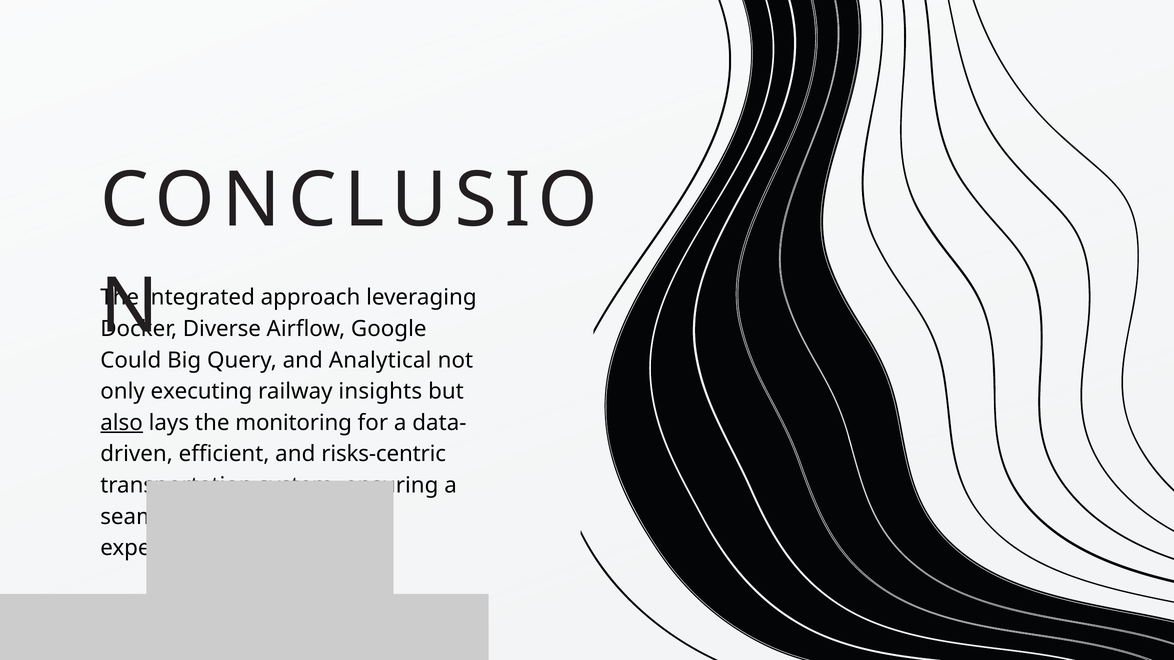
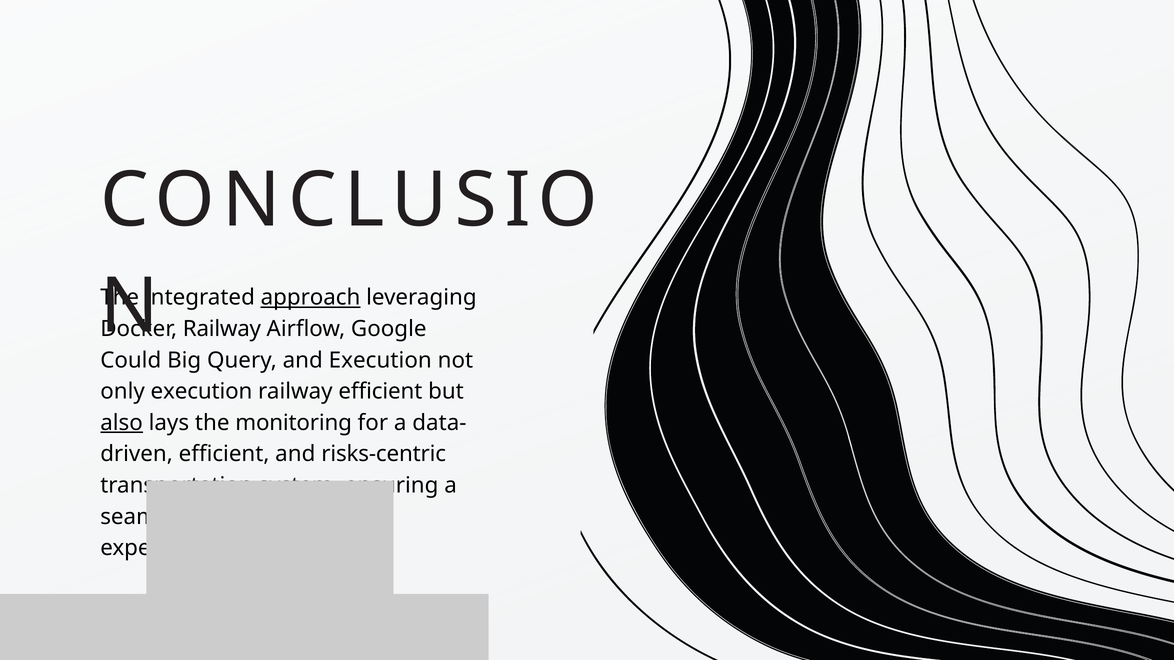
approach underline: none -> present
Diverse at (222, 329): Diverse -> Railway
and Analytical: Analytical -> Execution
only executing: executing -> execution
railway insights: insights -> efficient
